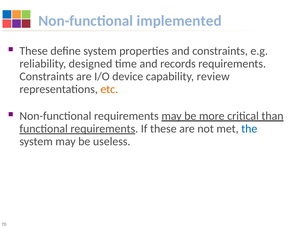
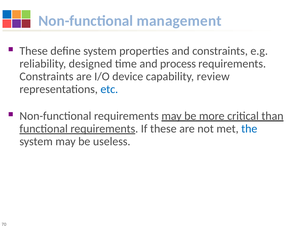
implemented: implemented -> management
records: records -> process
etc colour: orange -> blue
